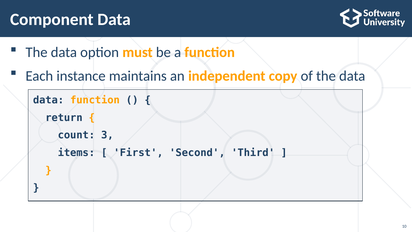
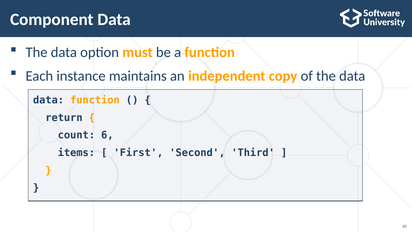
3: 3 -> 6
